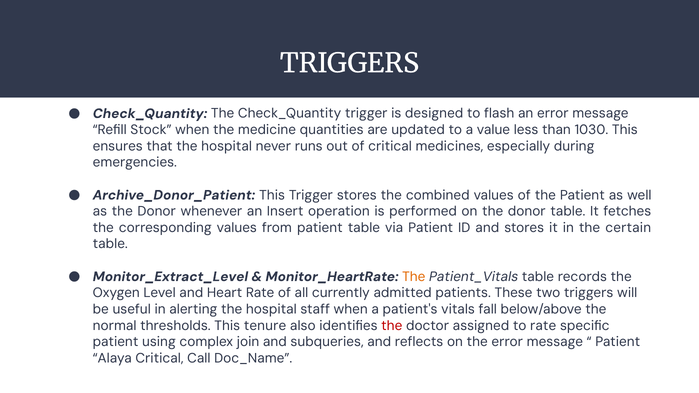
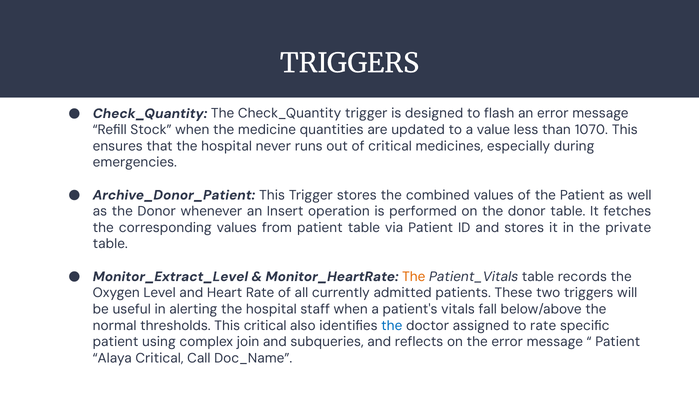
1030: 1030 -> 1070
certain: certain -> private
This tenure: tenure -> critical
the at (392, 326) colour: red -> blue
